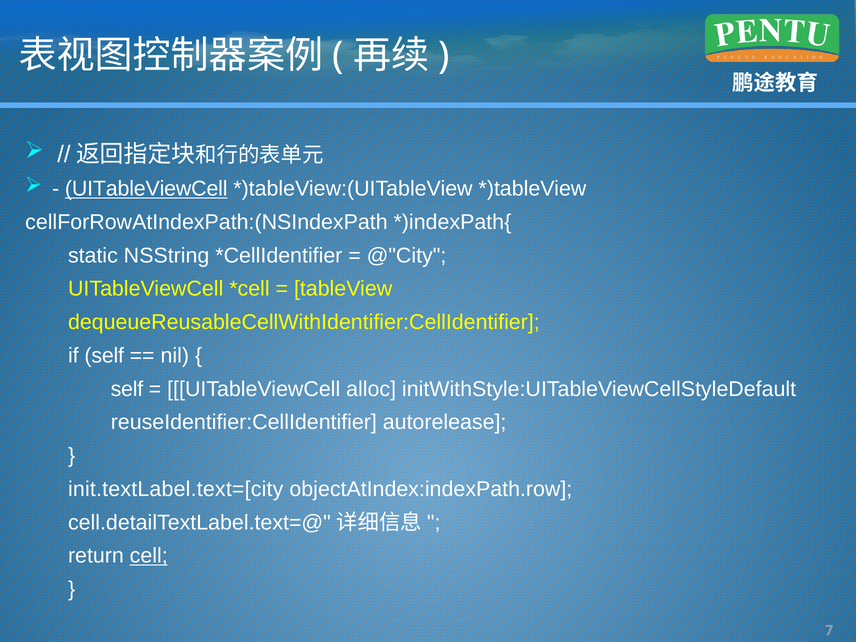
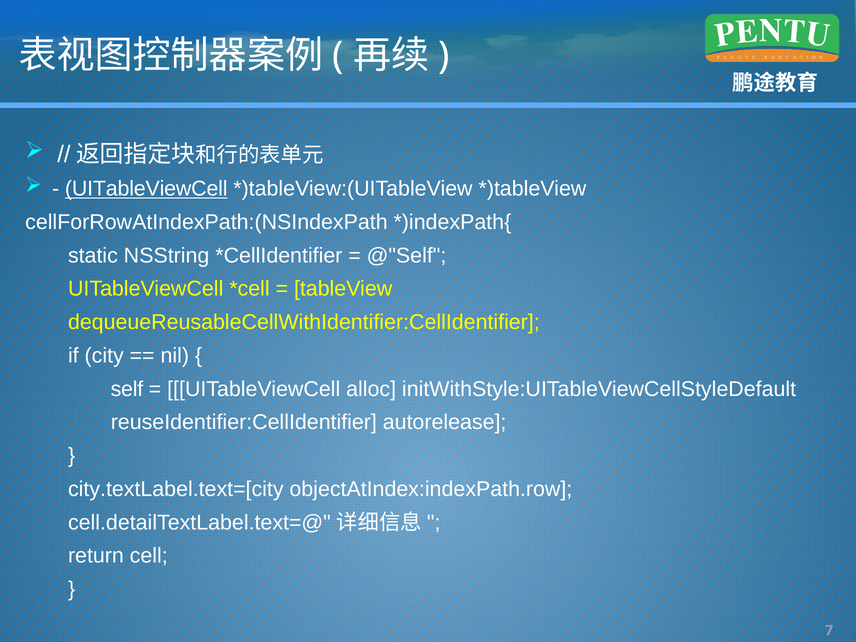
@"City: @"City -> @"Self
if self: self -> city
init.textLabel.text=[city: init.textLabel.text=[city -> city.textLabel.text=[city
cell underline: present -> none
